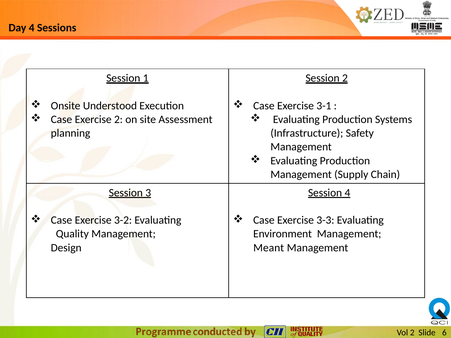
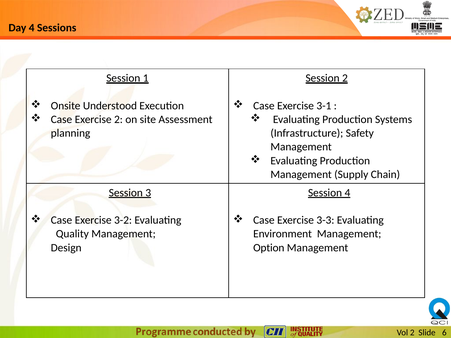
Meant: Meant -> Option
